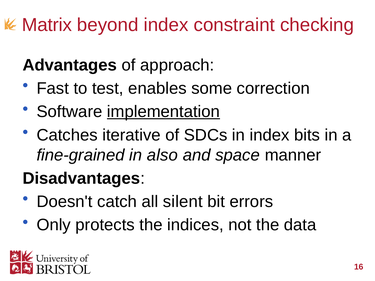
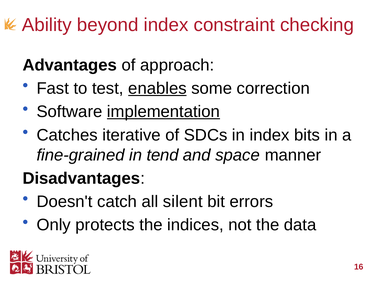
Matrix: Matrix -> Ability
enables underline: none -> present
also: also -> tend
